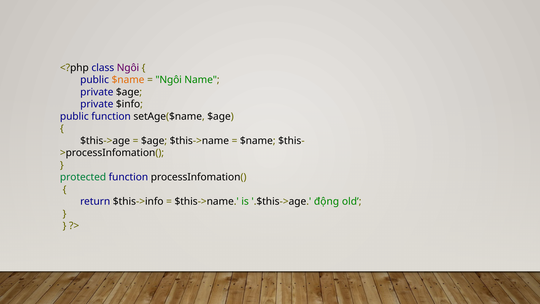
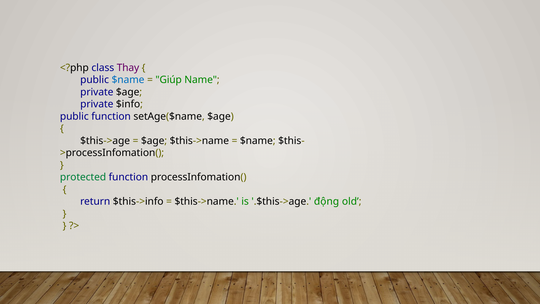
class Ngôi: Ngôi -> Thay
$name at (128, 80) colour: orange -> blue
Ngôi at (169, 80): Ngôi -> Giúp
